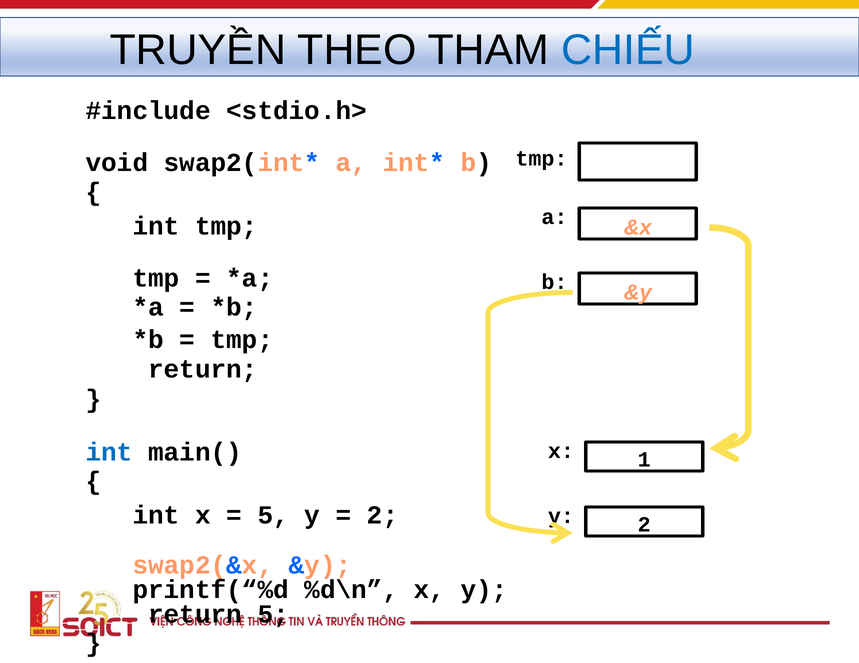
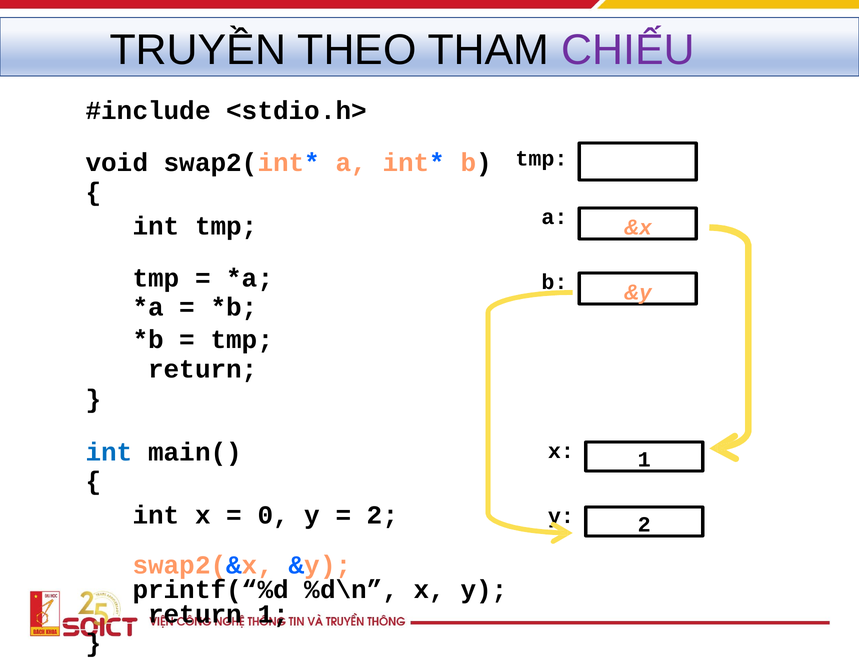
CHIẾU colour: blue -> purple
5 at (273, 516): 5 -> 0
return 5: 5 -> 1
